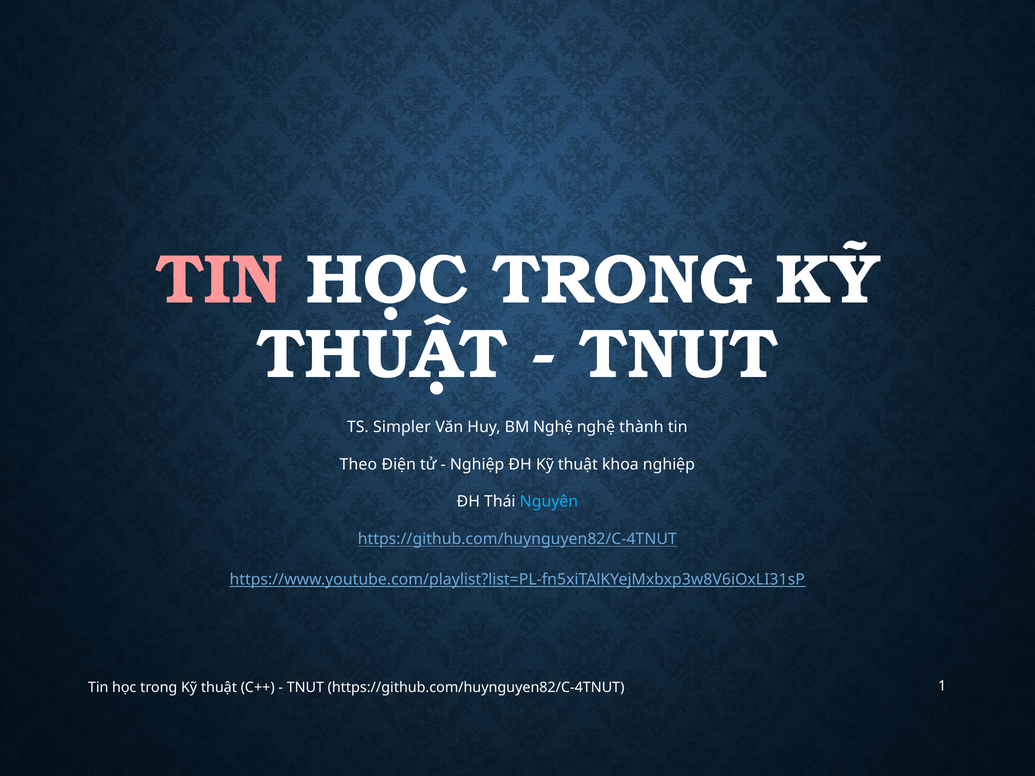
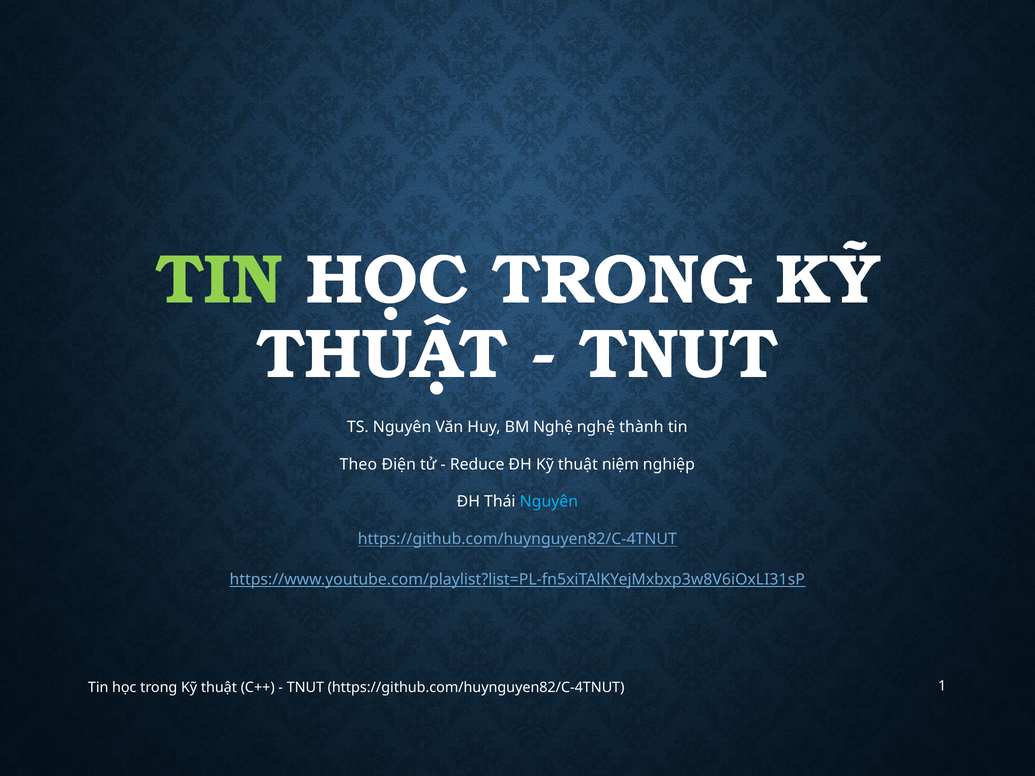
TIN at (219, 280) colour: pink -> light green
TS Simpler: Simpler -> Nguyên
Nghiệp at (477, 464): Nghiệp -> Reduce
khoa: khoa -> niệm
